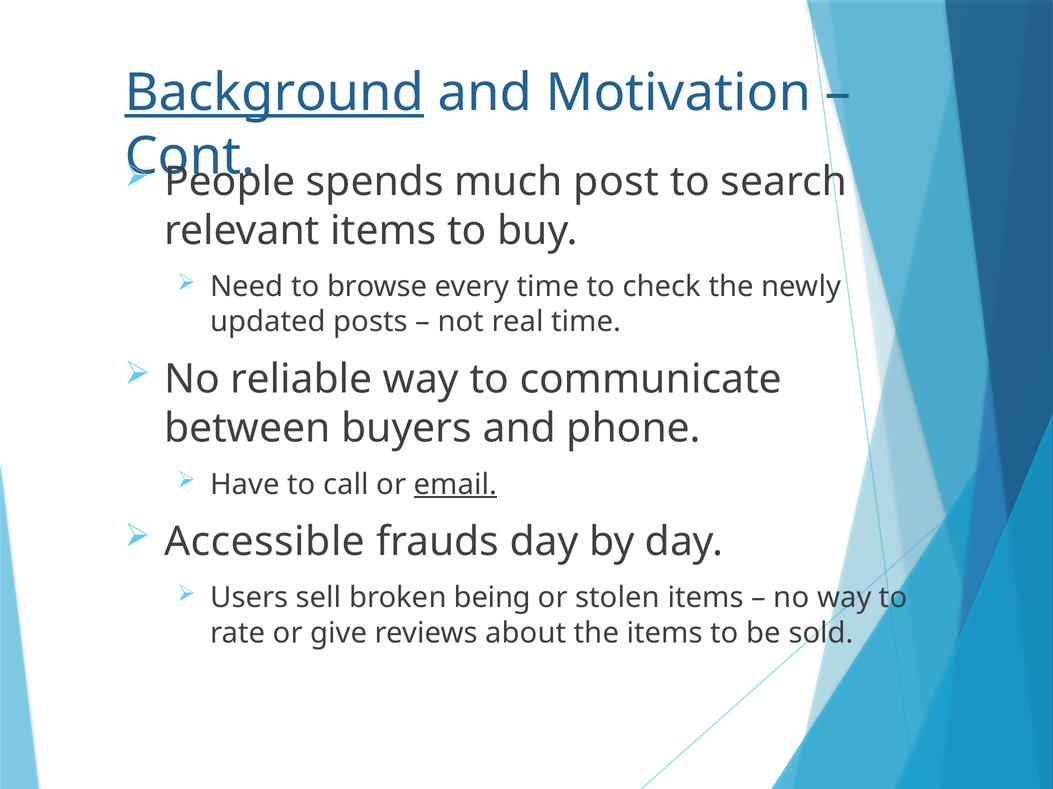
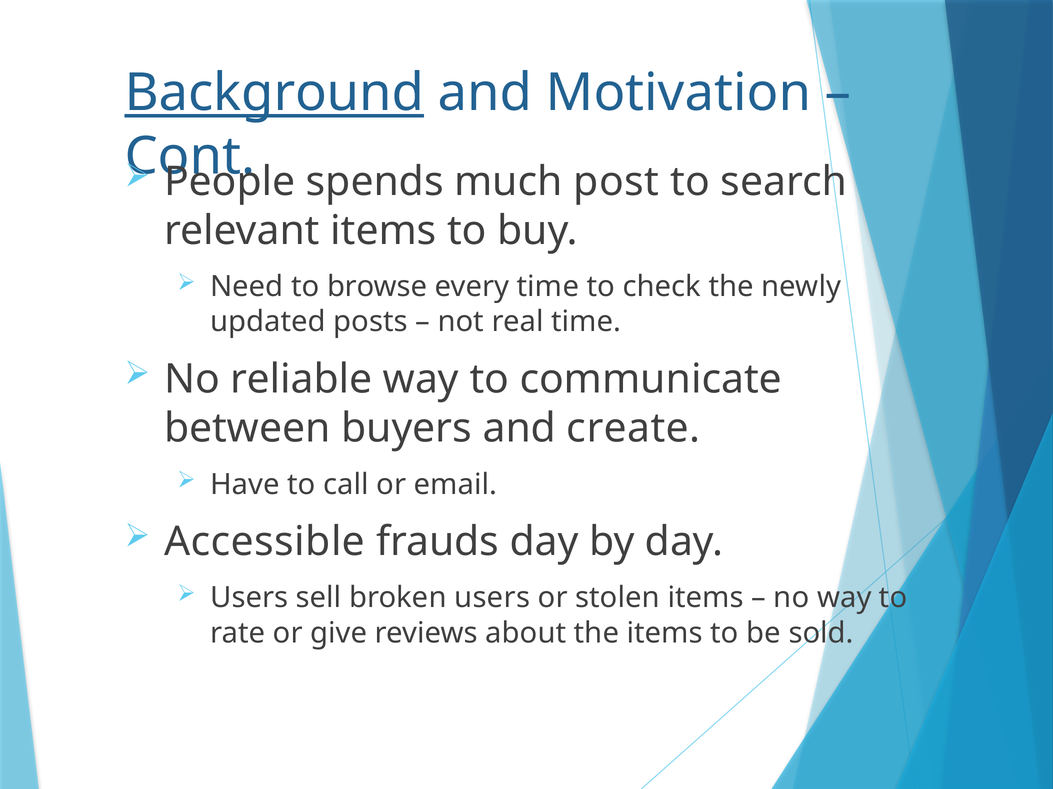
phone: phone -> create
email underline: present -> none
broken being: being -> users
